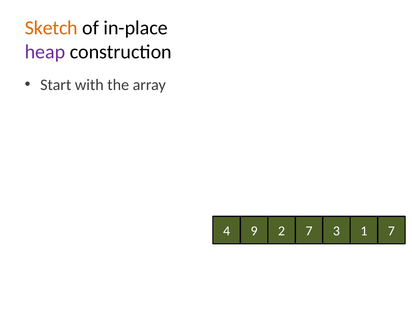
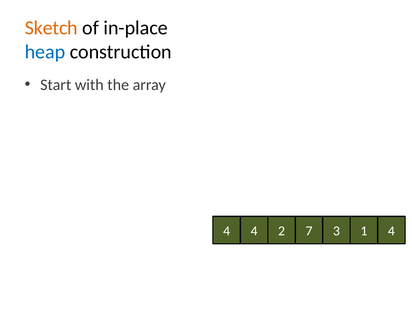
heap colour: purple -> blue
4 9: 9 -> 4
1 7: 7 -> 4
